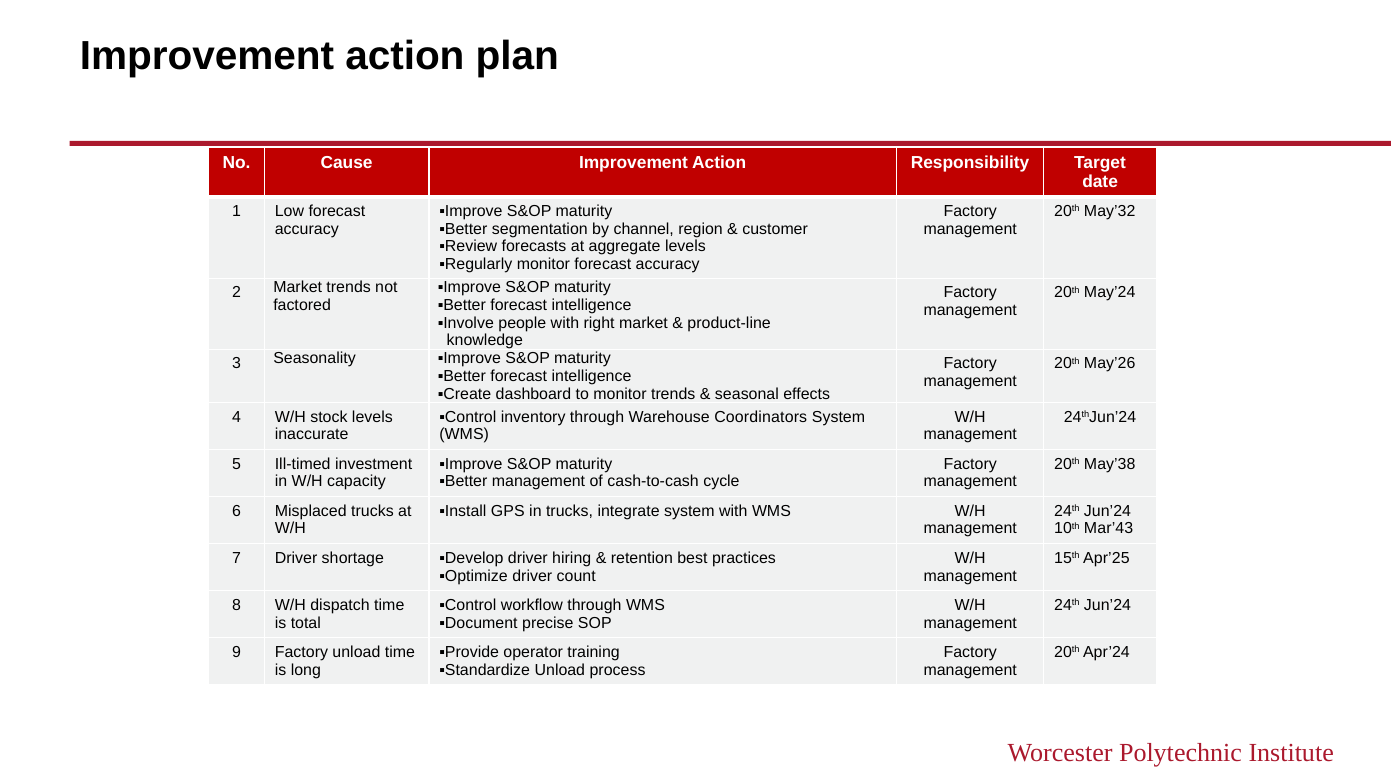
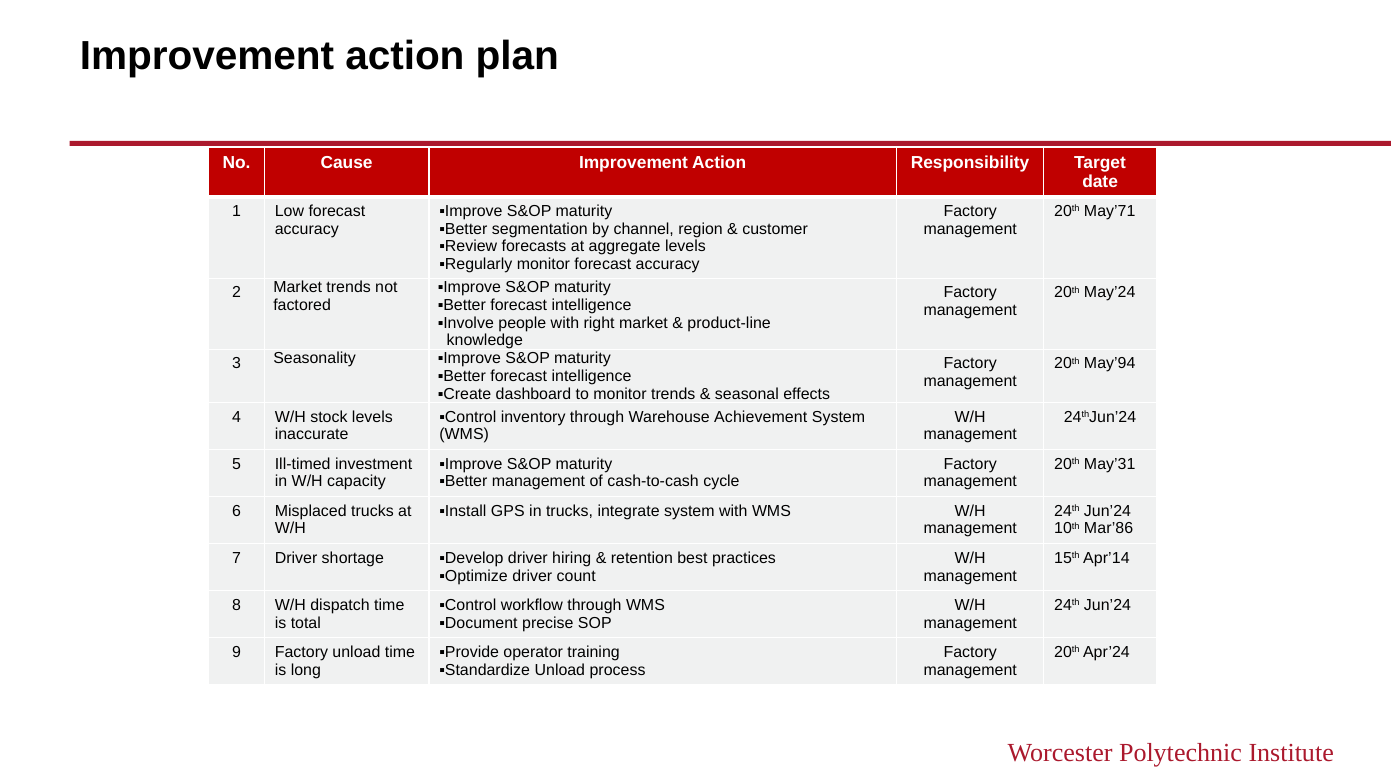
May’32: May’32 -> May’71
May’26: May’26 -> May’94
Coordinators: Coordinators -> Achievement
May’38: May’38 -> May’31
Mar’43: Mar’43 -> Mar’86
Apr’25: Apr’25 -> Apr’14
